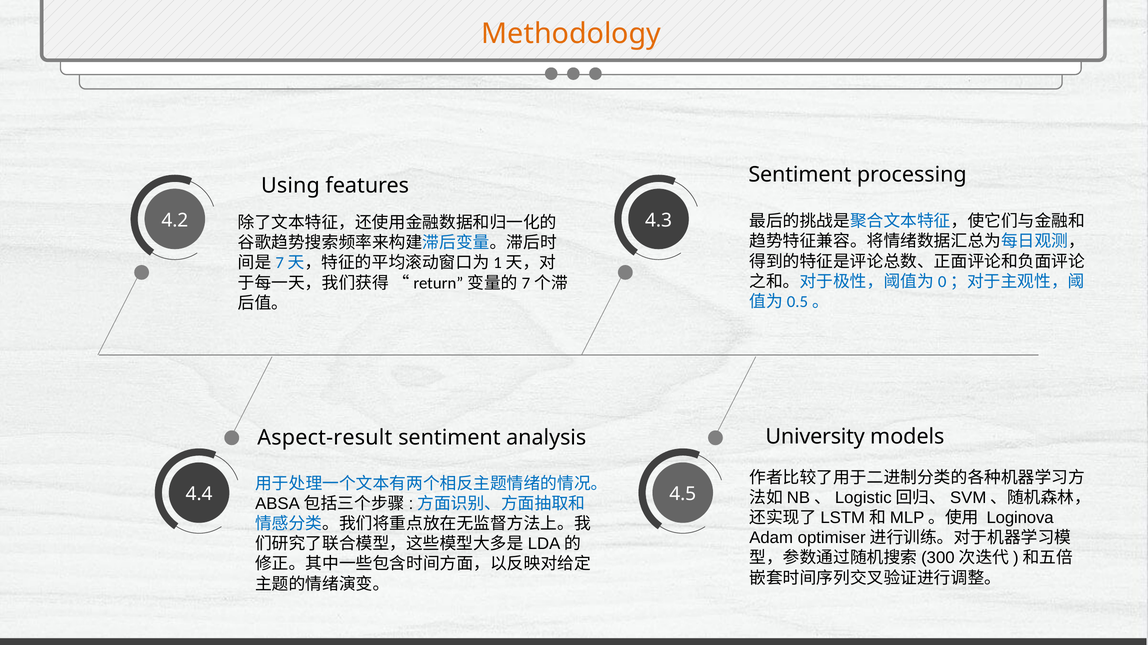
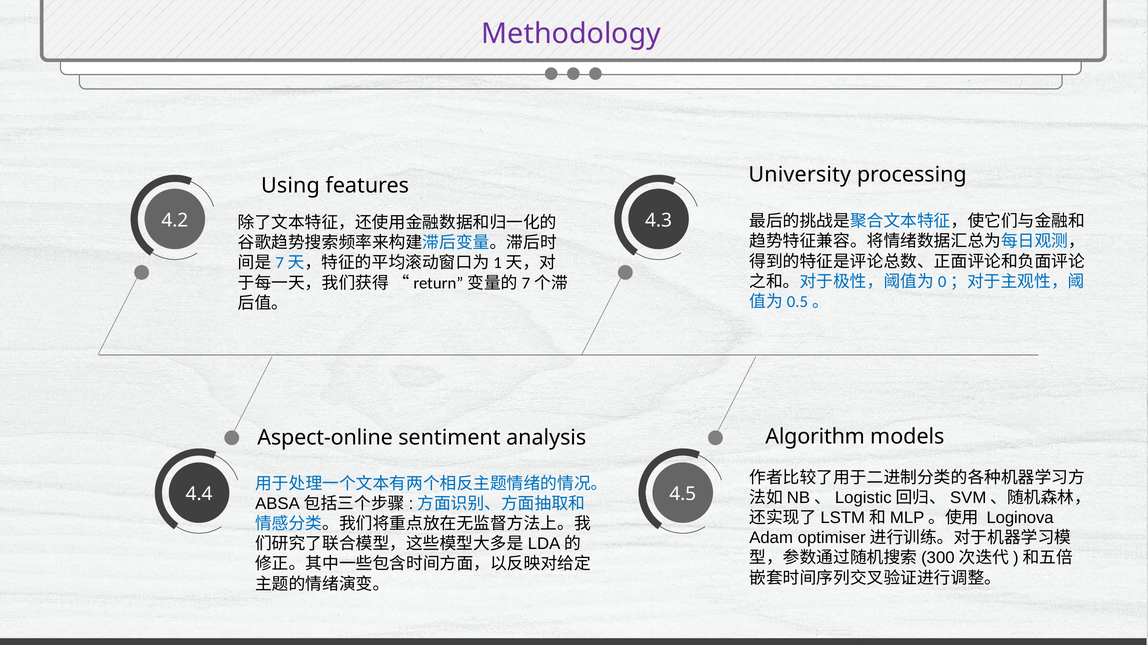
Methodology colour: orange -> purple
Sentiment at (800, 175): Sentiment -> University
University: University -> Algorithm
Aspect‑result: Aspect‑result -> Aspect‑online
